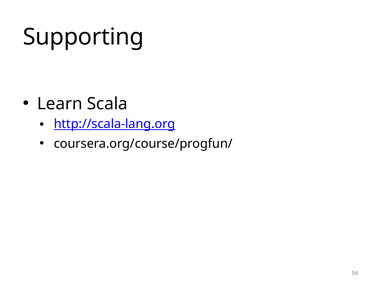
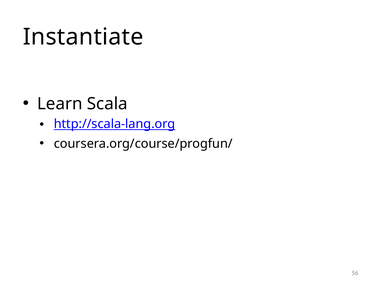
Supporting: Supporting -> Instantiate
